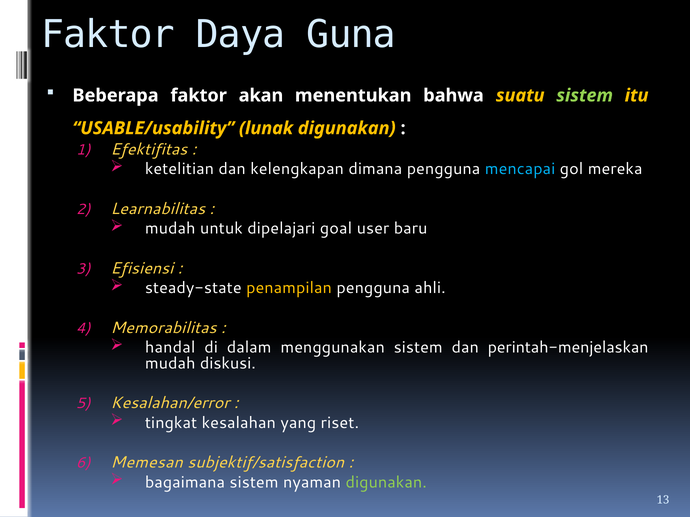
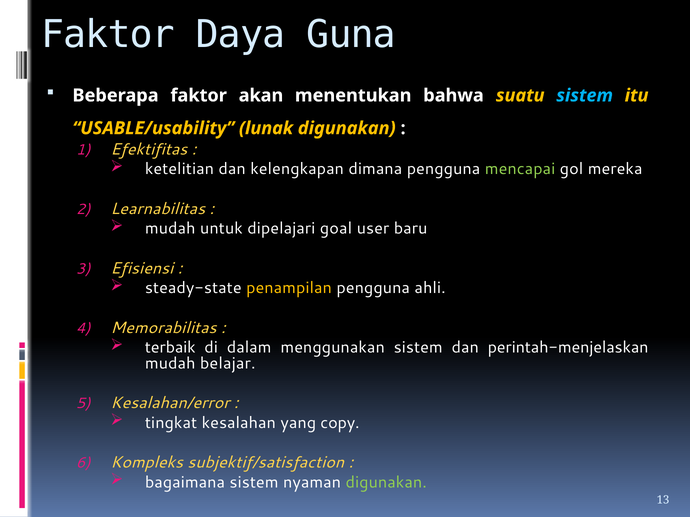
sistem at (585, 96) colour: light green -> light blue
mencapai colour: light blue -> light green
handal: handal -> terbaik
diskusi: diskusi -> belajar
riset: riset -> copy
Memesan: Memesan -> Kompleks
